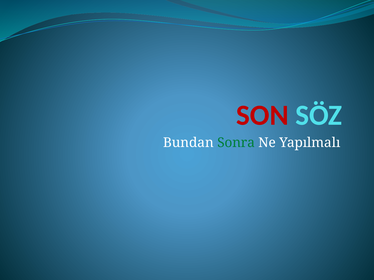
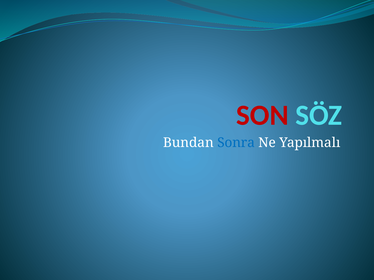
Sonra colour: green -> blue
